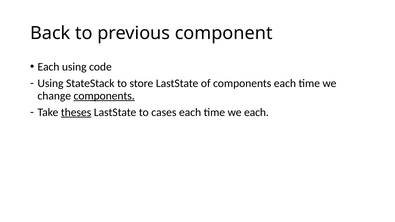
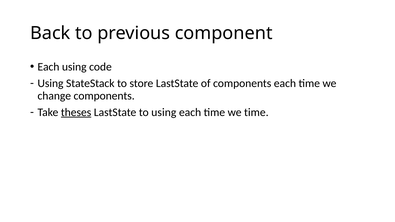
components at (104, 96) underline: present -> none
to cases: cases -> using
we each: each -> time
